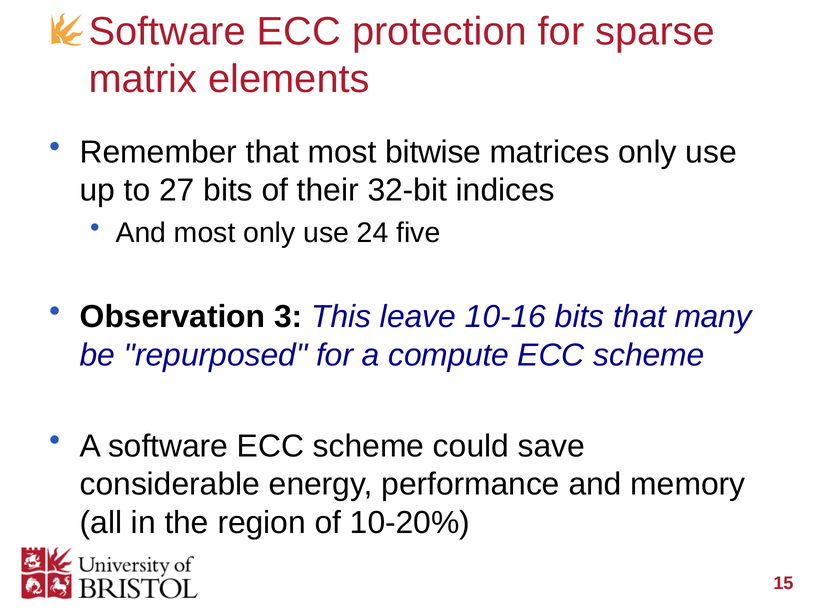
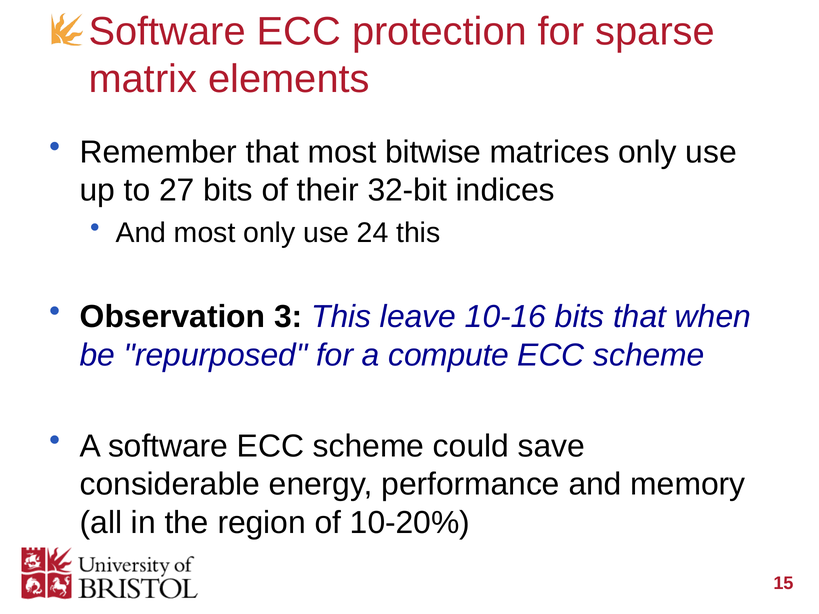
24 five: five -> this
many: many -> when
